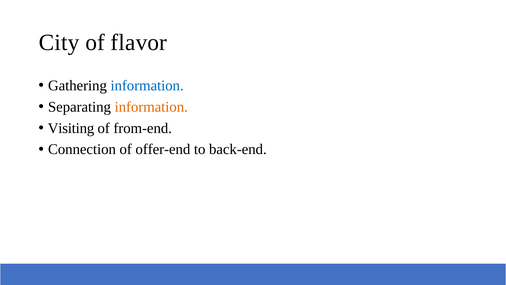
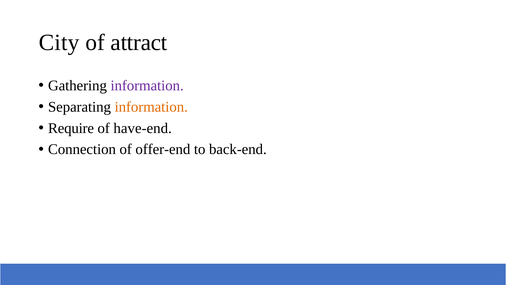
flavor: flavor -> attract
information at (147, 86) colour: blue -> purple
Visiting: Visiting -> Require
from-end: from-end -> have-end
